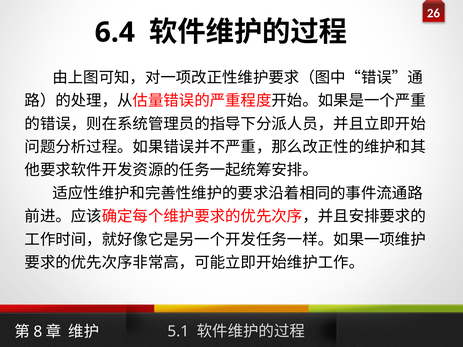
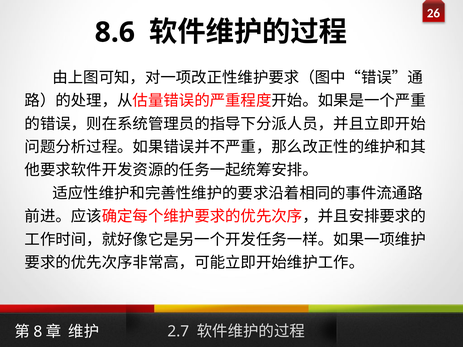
6.4: 6.4 -> 8.6
5.1: 5.1 -> 2.7
